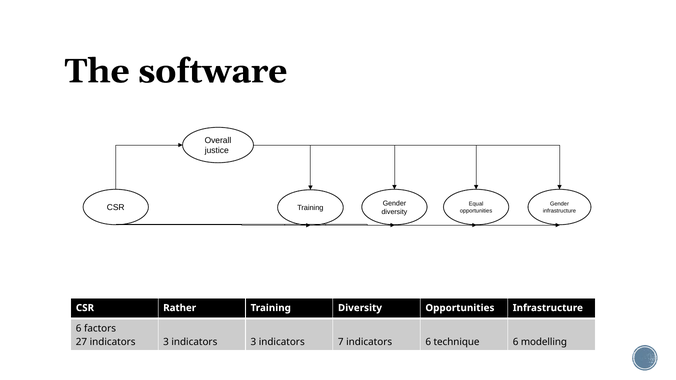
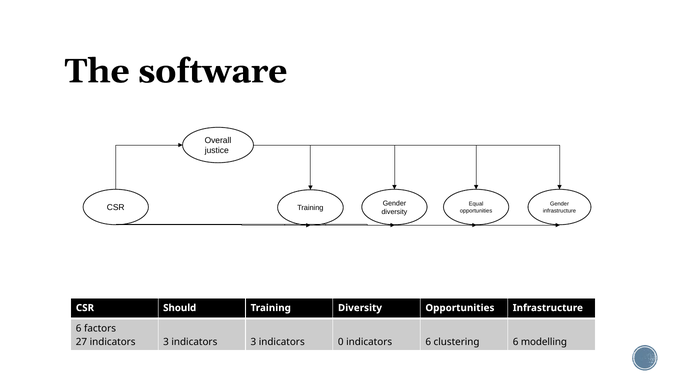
Rather: Rather -> Should
7: 7 -> 0
technique: technique -> clustering
